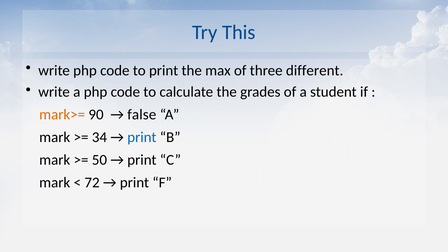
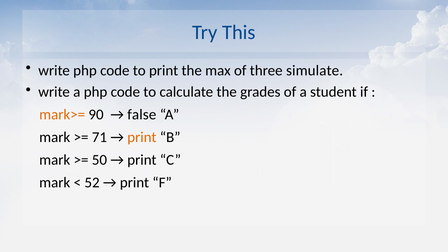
different: different -> simulate
34: 34 -> 71
print at (142, 137) colour: blue -> orange
72: 72 -> 52
